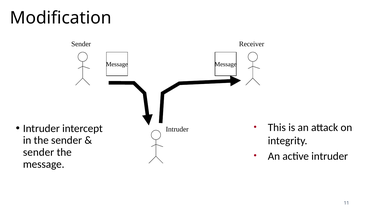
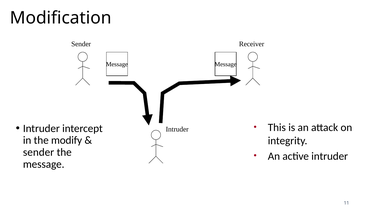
the sender: sender -> modify
